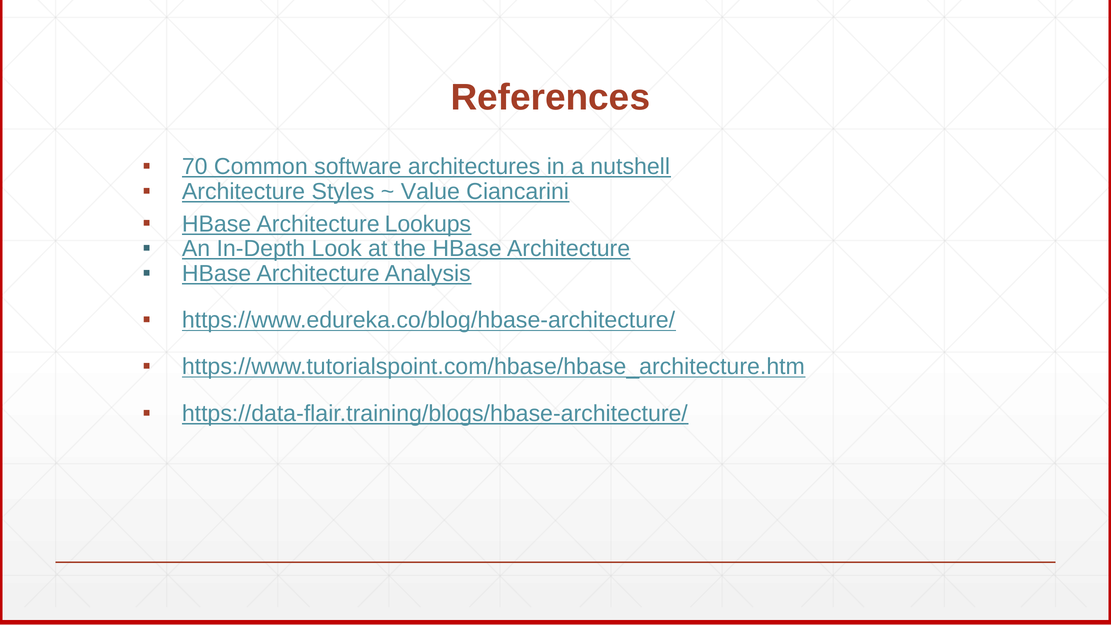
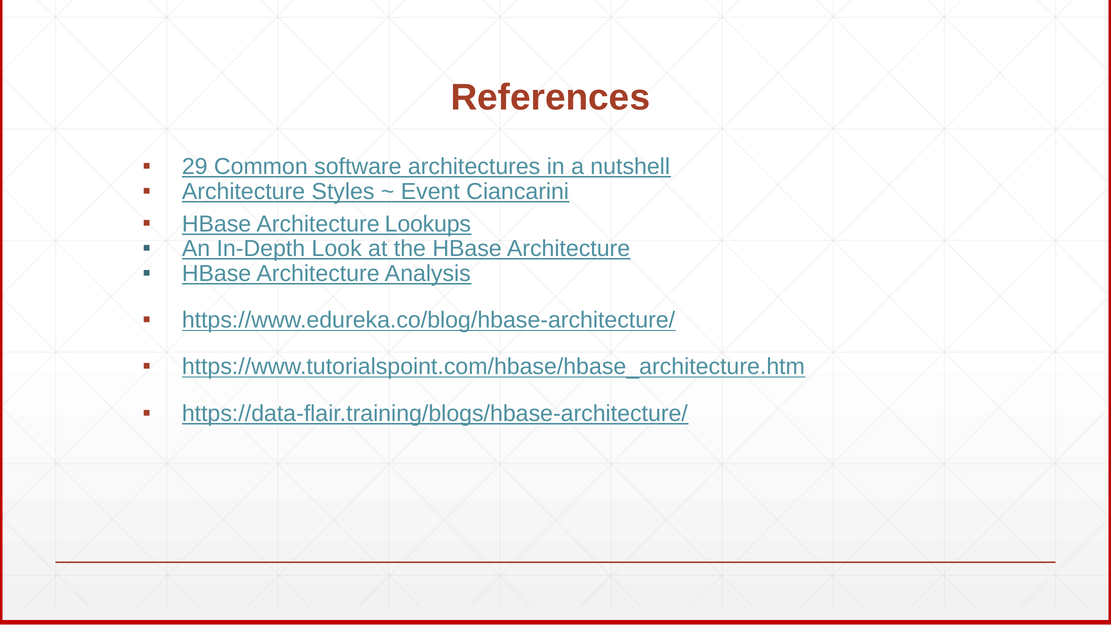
70: 70 -> 29
Value: Value -> Event
